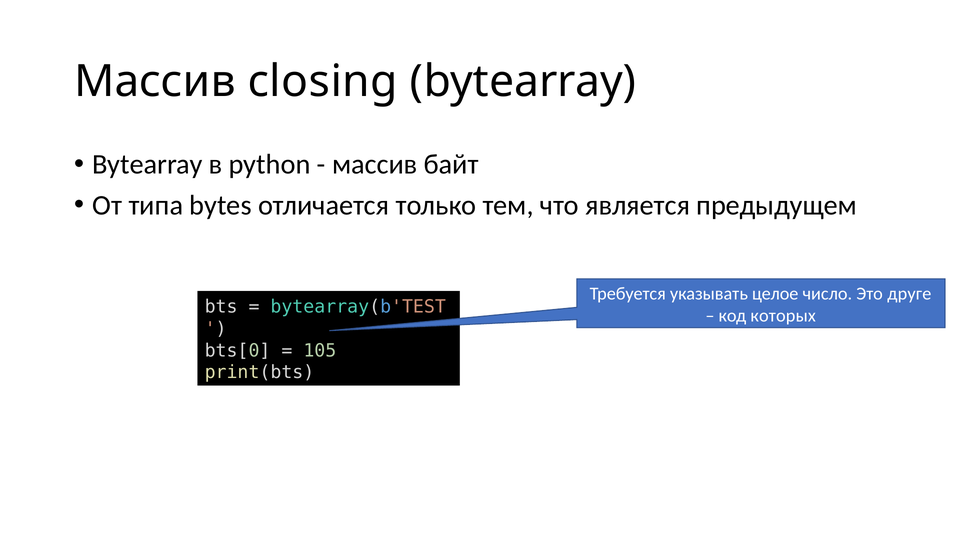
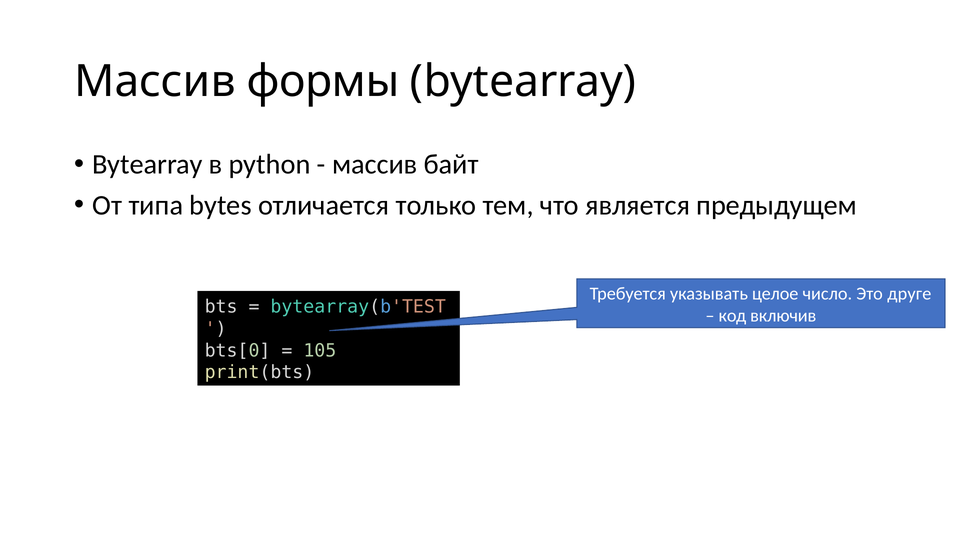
closing: closing -> формы
которых: которых -> включив
